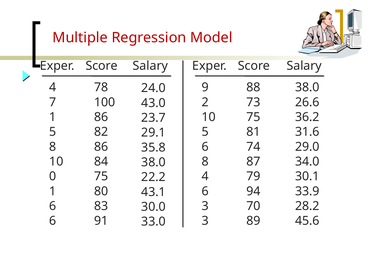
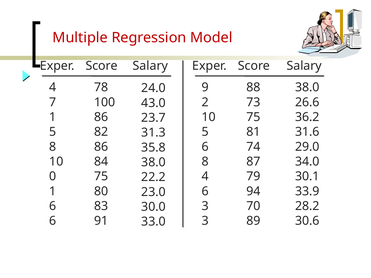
29.1: 29.1 -> 31.3
43.1: 43.1 -> 23.0
45.6: 45.6 -> 30.6
